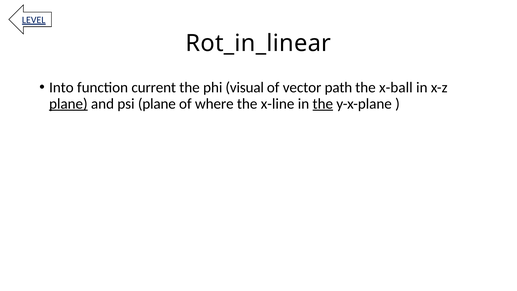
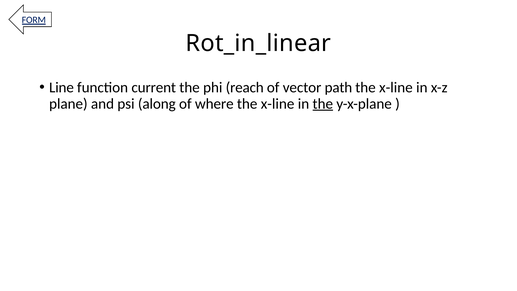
LEVEL: LEVEL -> FORM
Into: Into -> Line
visual: visual -> reach
x-ball at (396, 87): x-ball -> x-line
plane at (68, 104) underline: present -> none
psi plane: plane -> along
